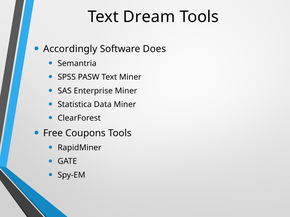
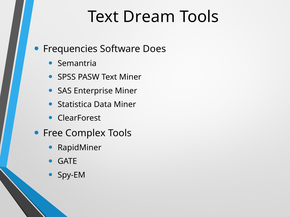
Accordingly: Accordingly -> Frequencies
Coupons: Coupons -> Complex
